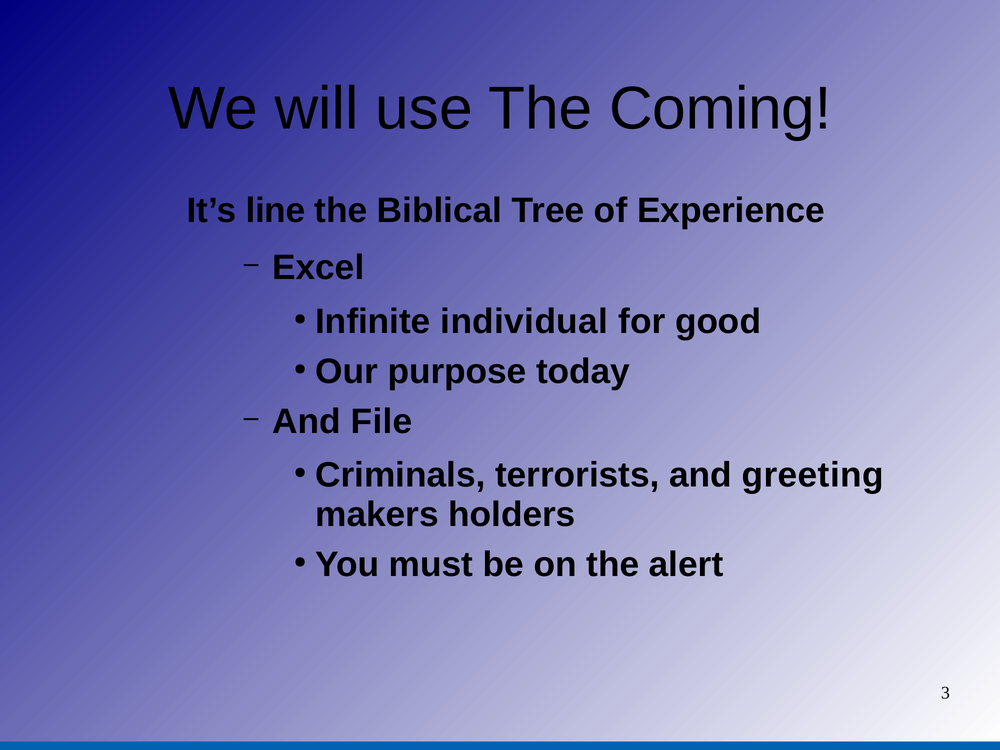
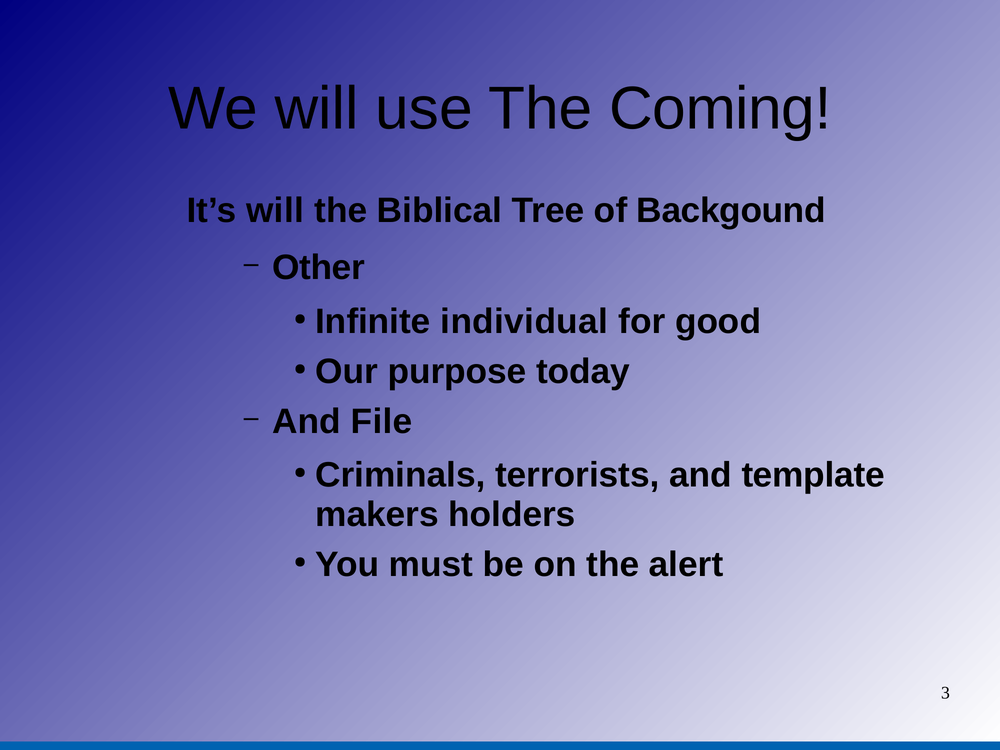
It’s line: line -> will
Experience: Experience -> Backgound
Excel: Excel -> Other
greeting: greeting -> template
